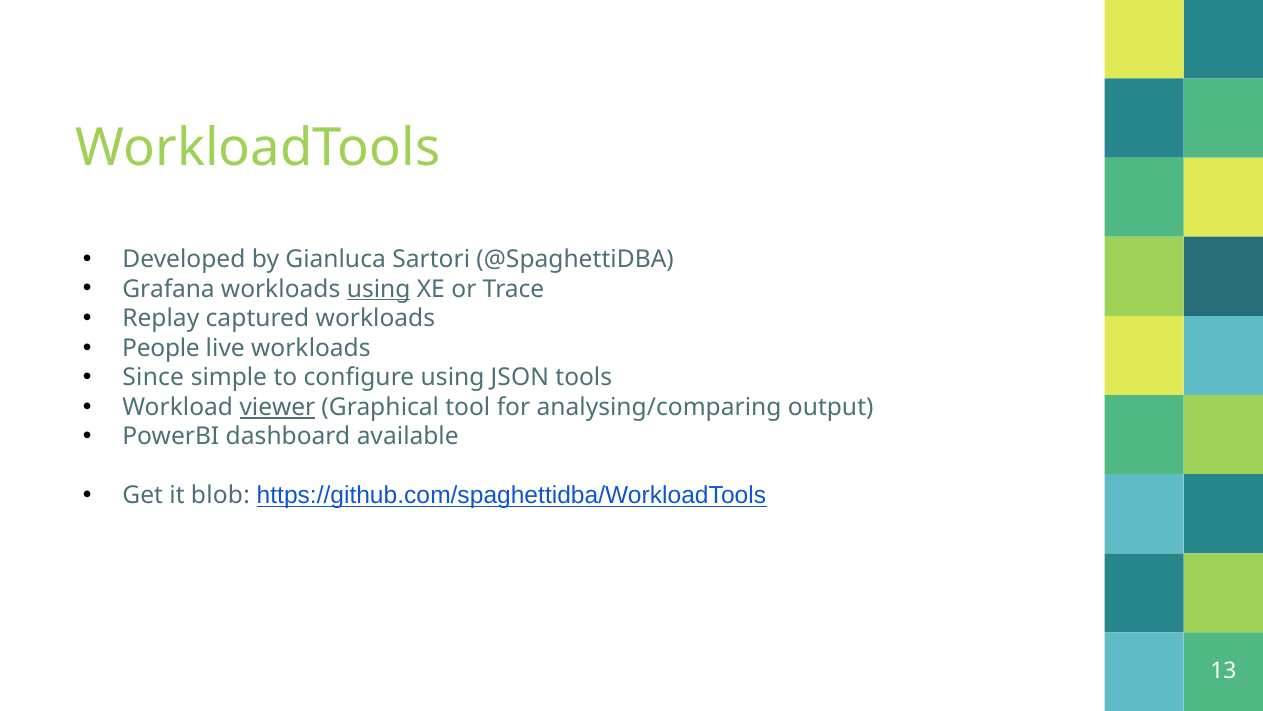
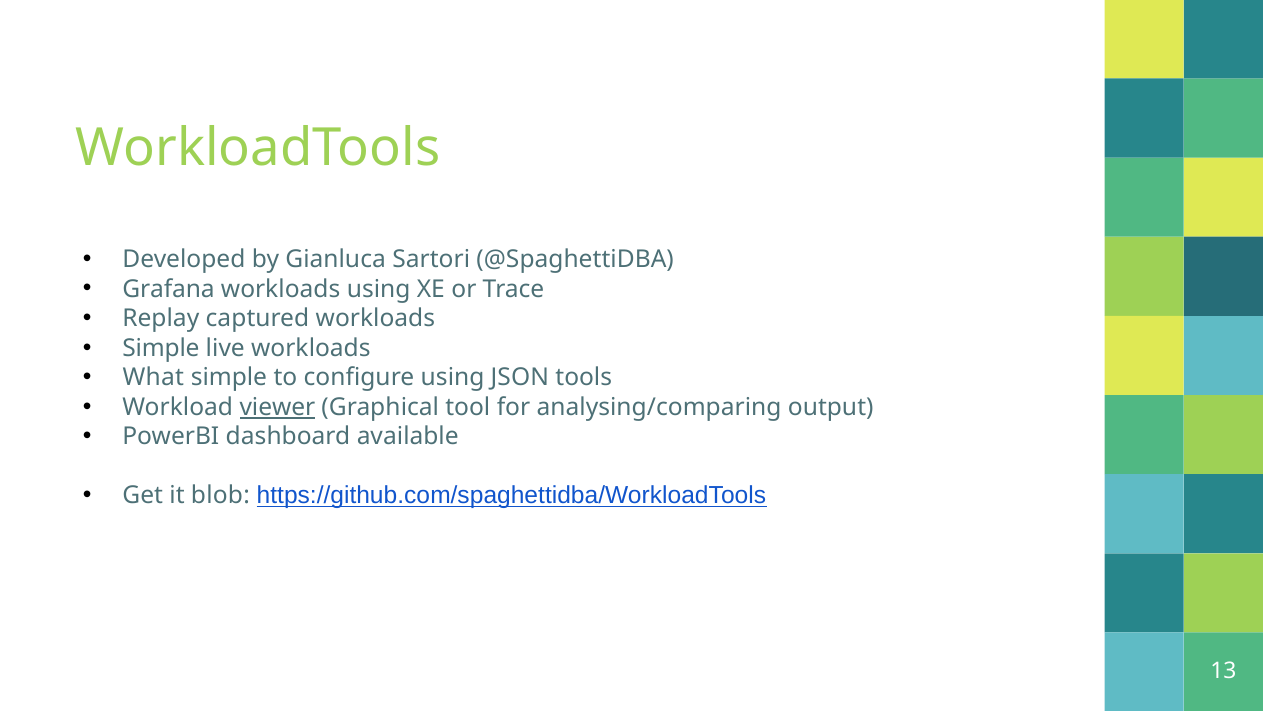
using at (379, 289) underline: present -> none
People at (161, 348): People -> Simple
Since: Since -> What
